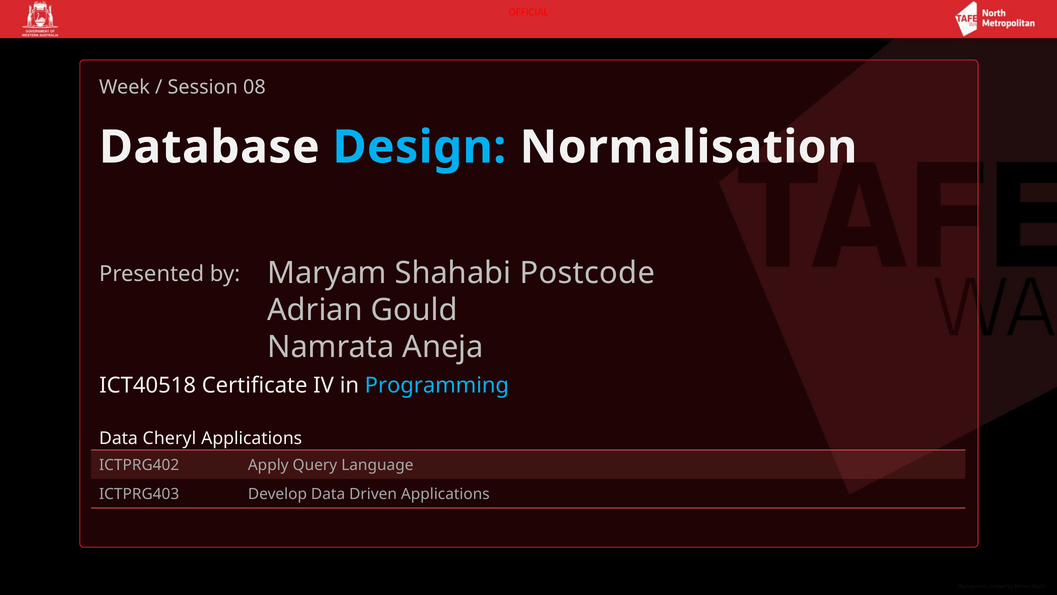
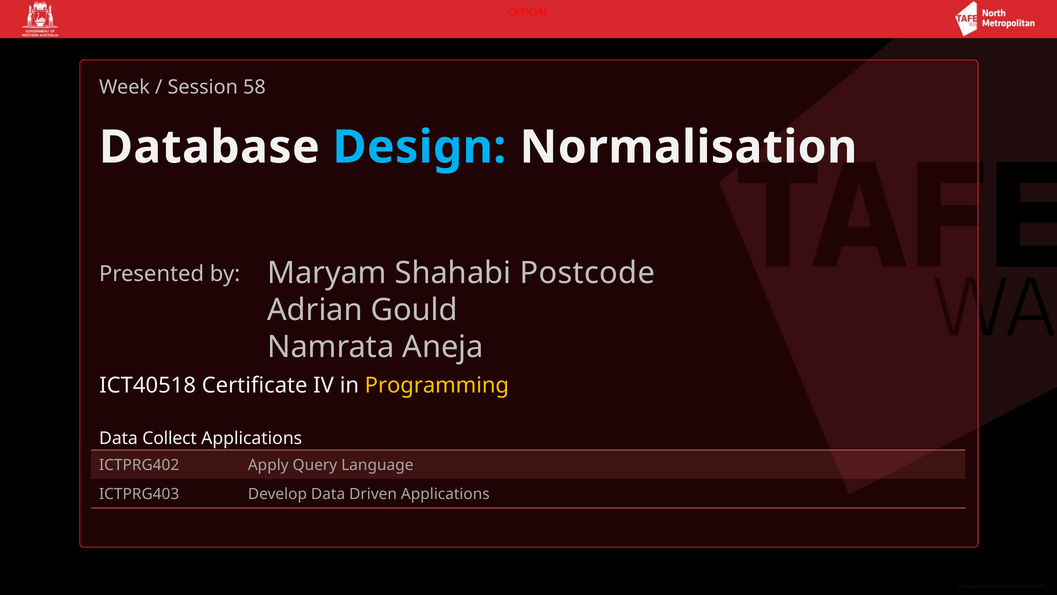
08: 08 -> 58
Programming colour: light blue -> yellow
Cheryl: Cheryl -> Collect
